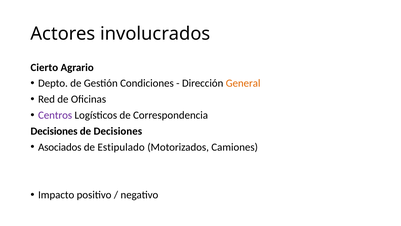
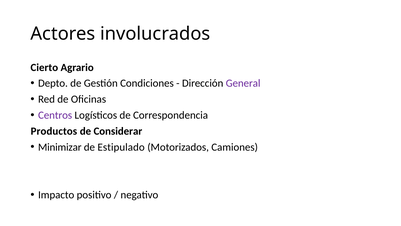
General colour: orange -> purple
Decisiones at (54, 131): Decisiones -> Productos
de Decisiones: Decisiones -> Considerar
Asociados: Asociados -> Minimizar
